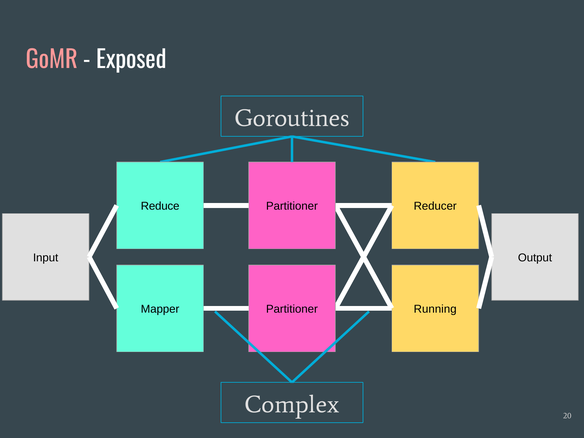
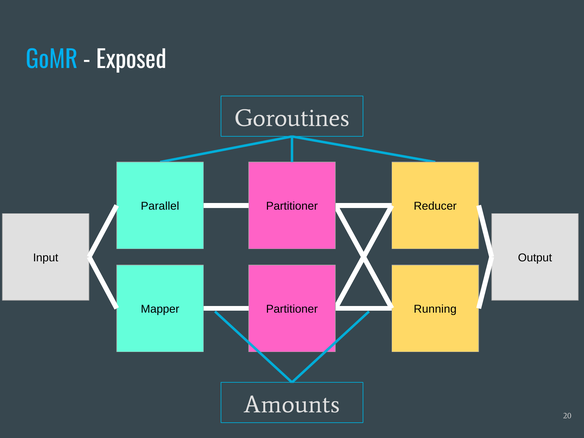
GoMR colour: pink -> light blue
Reduce: Reduce -> Parallel
Complex: Complex -> Amounts
